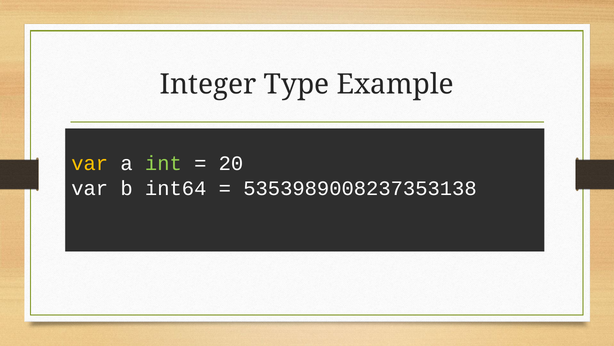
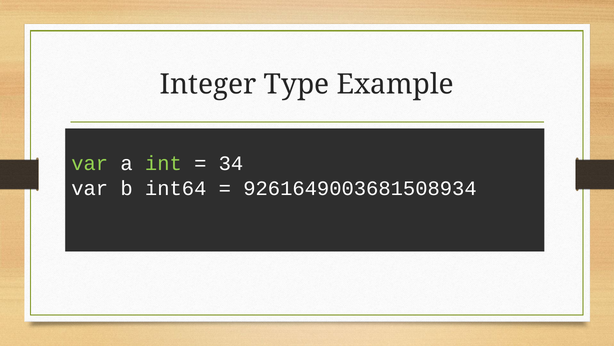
var at (90, 163) colour: yellow -> light green
20: 20 -> 34
5353989008237353138: 5353989008237353138 -> 9261649003681508934
